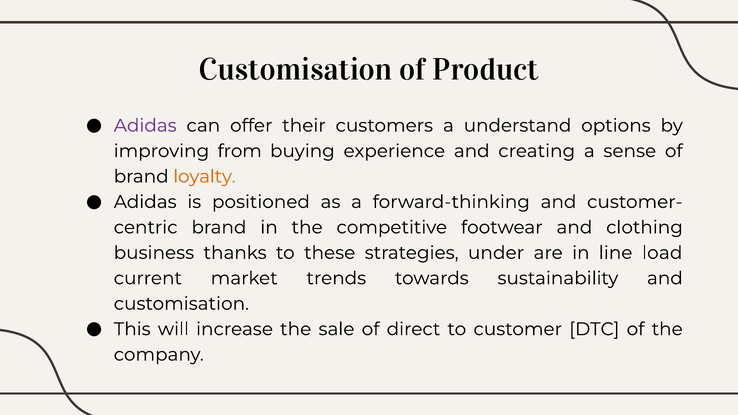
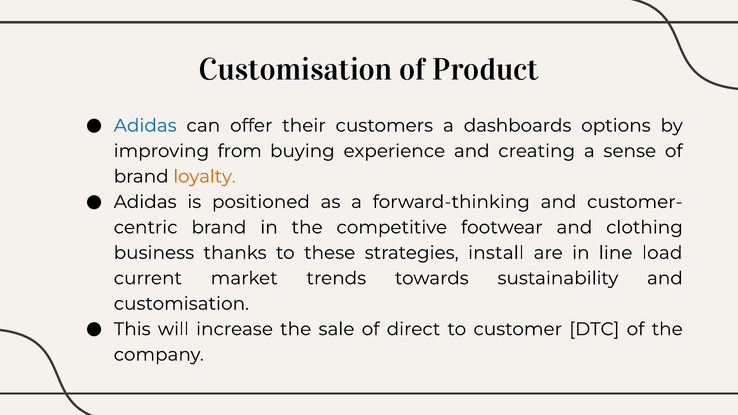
Adidas at (145, 126) colour: purple -> blue
understand: understand -> dashboards
under: under -> install
